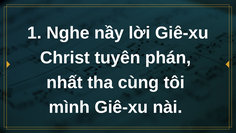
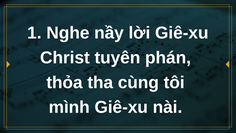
nhất: nhất -> thỏa
